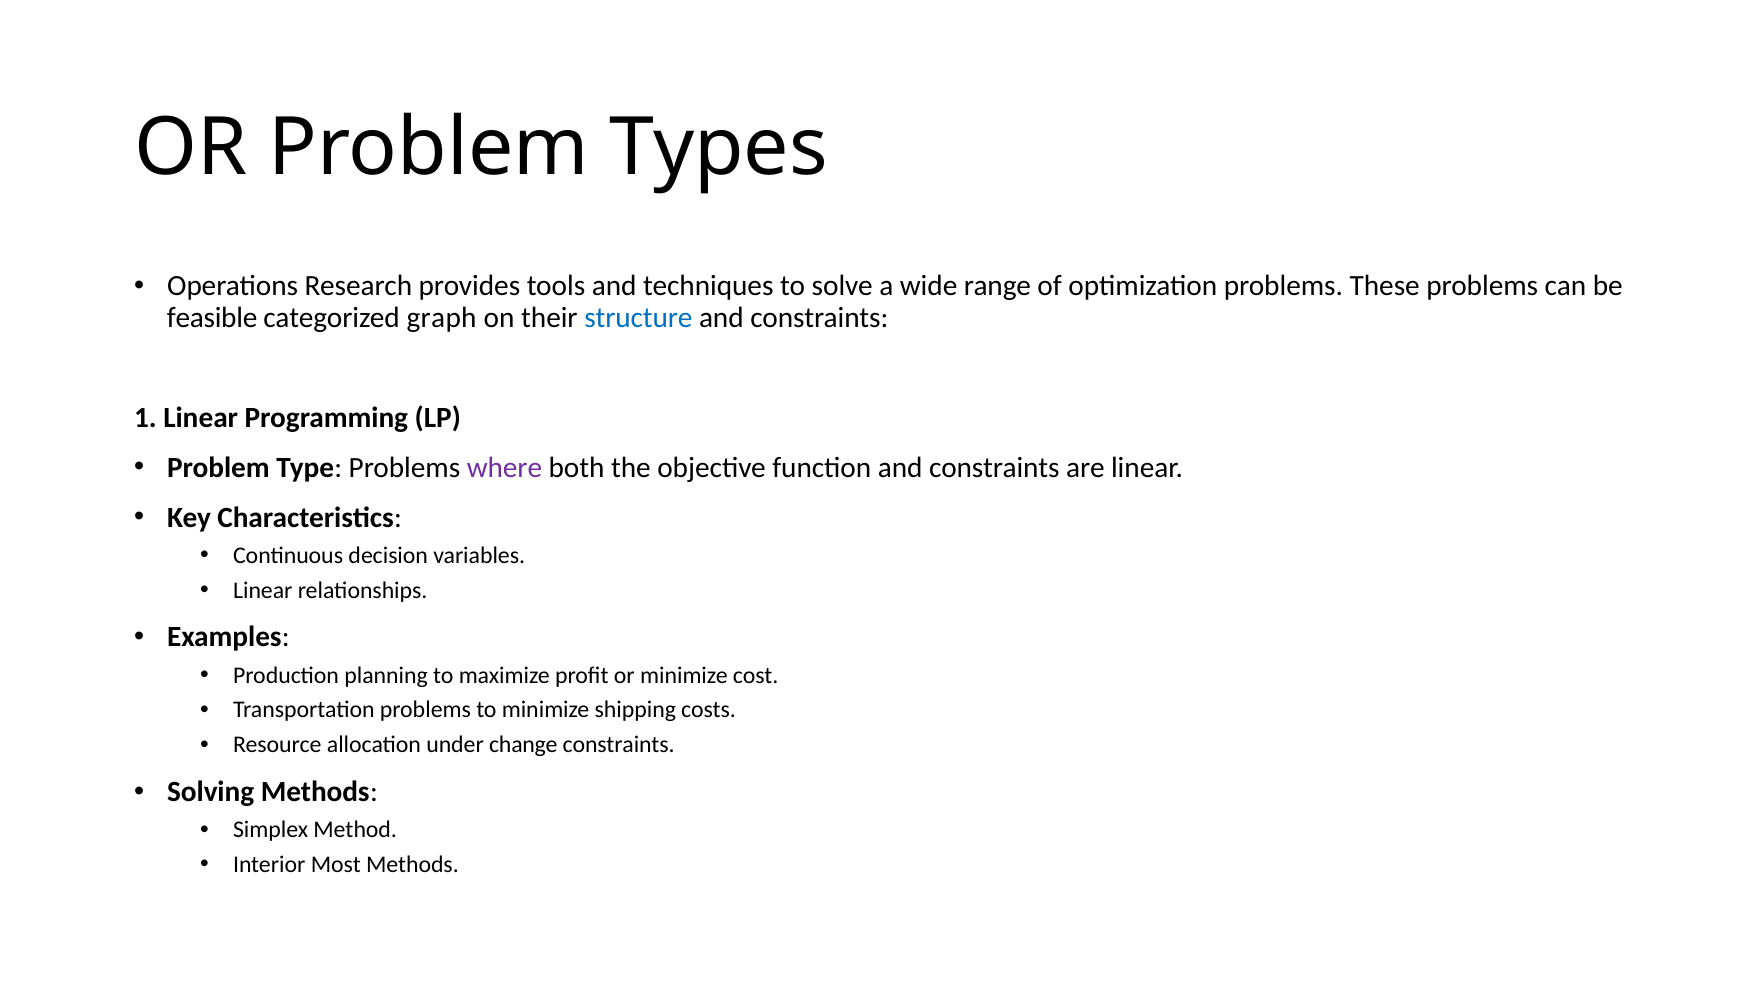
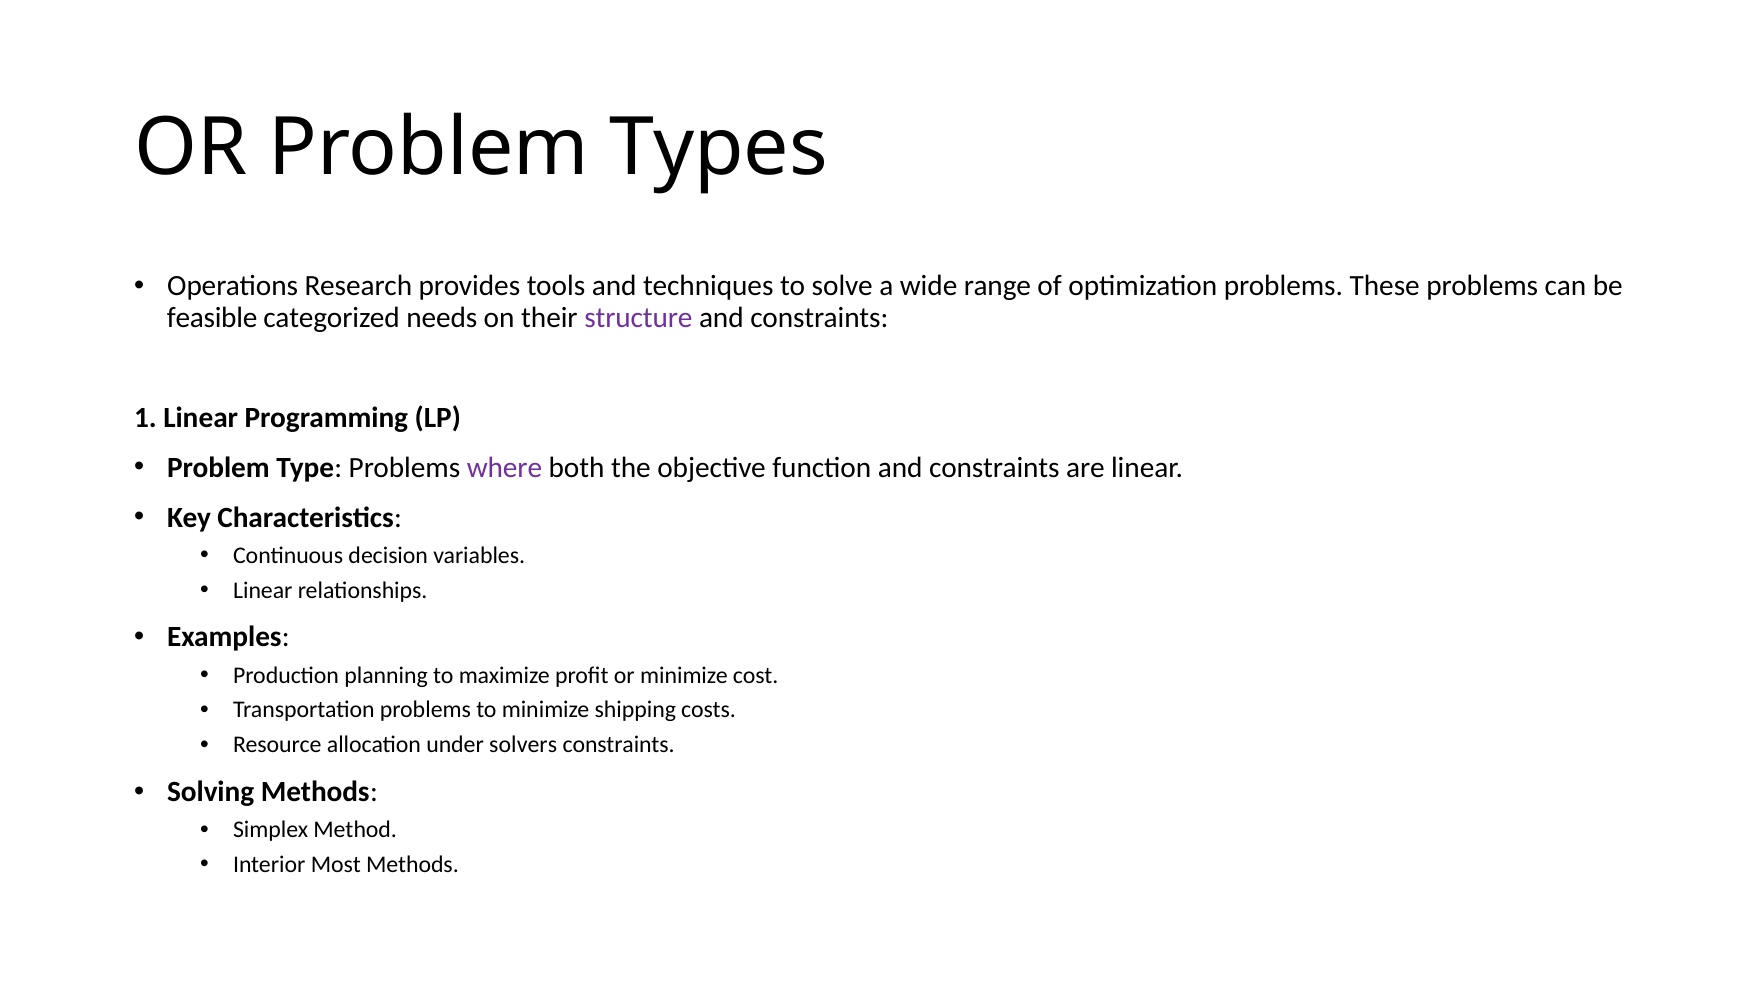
graph: graph -> needs
structure colour: blue -> purple
change: change -> solvers
